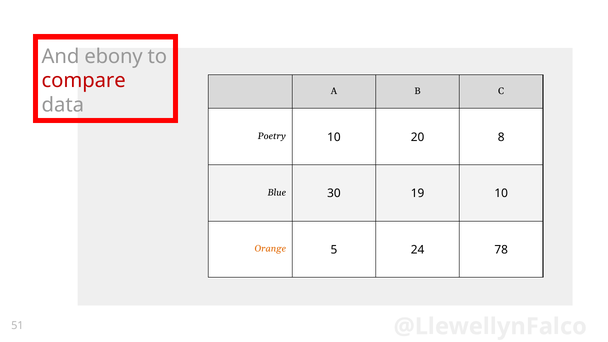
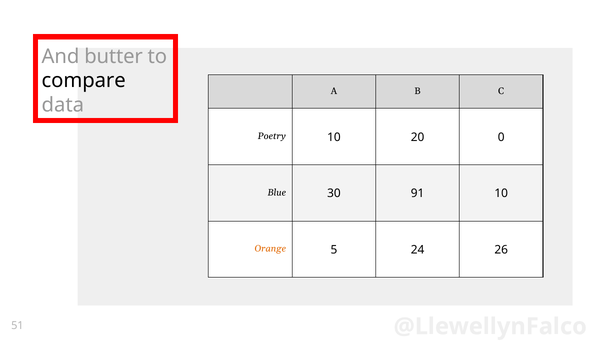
ebony: ebony -> butter
compare colour: red -> black
8: 8 -> 0
19: 19 -> 91
78: 78 -> 26
